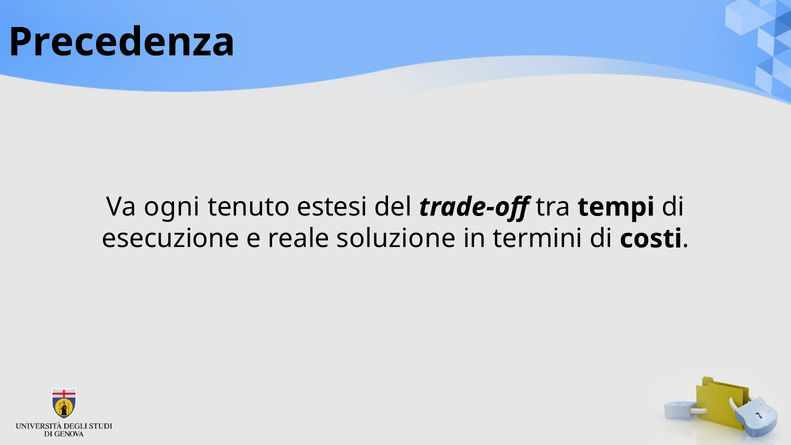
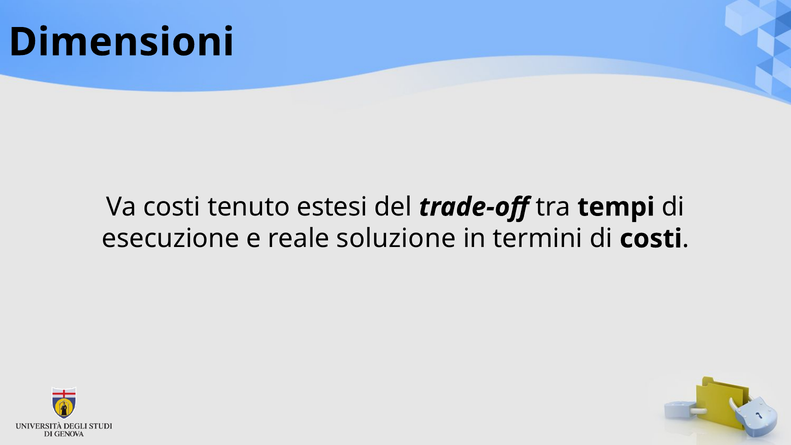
Precedenza: Precedenza -> Dimensioni
Va ogni: ogni -> costi
